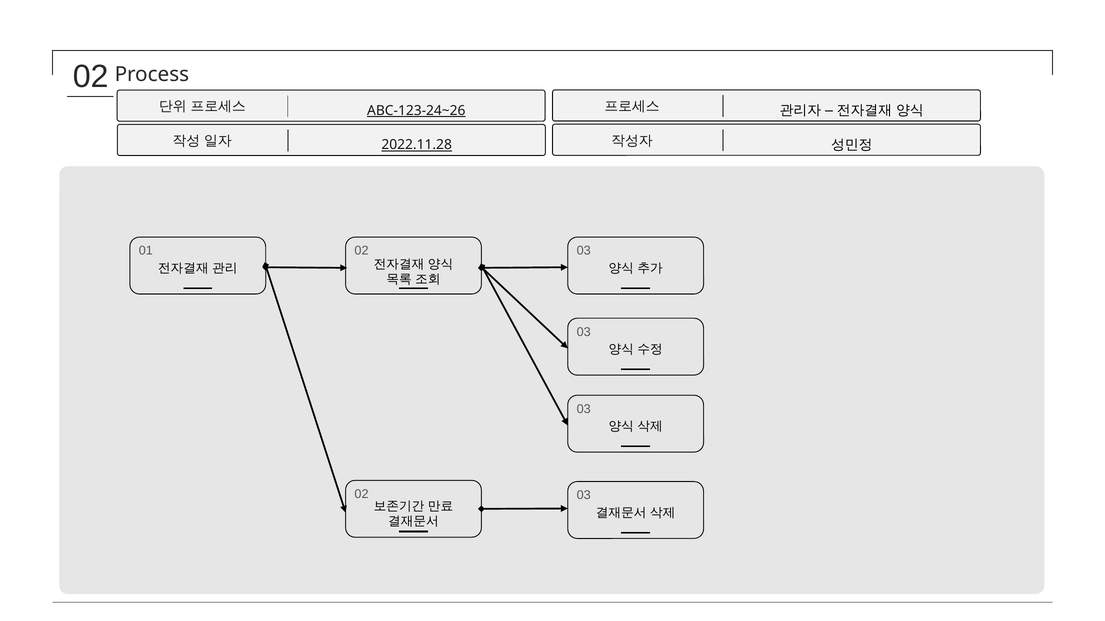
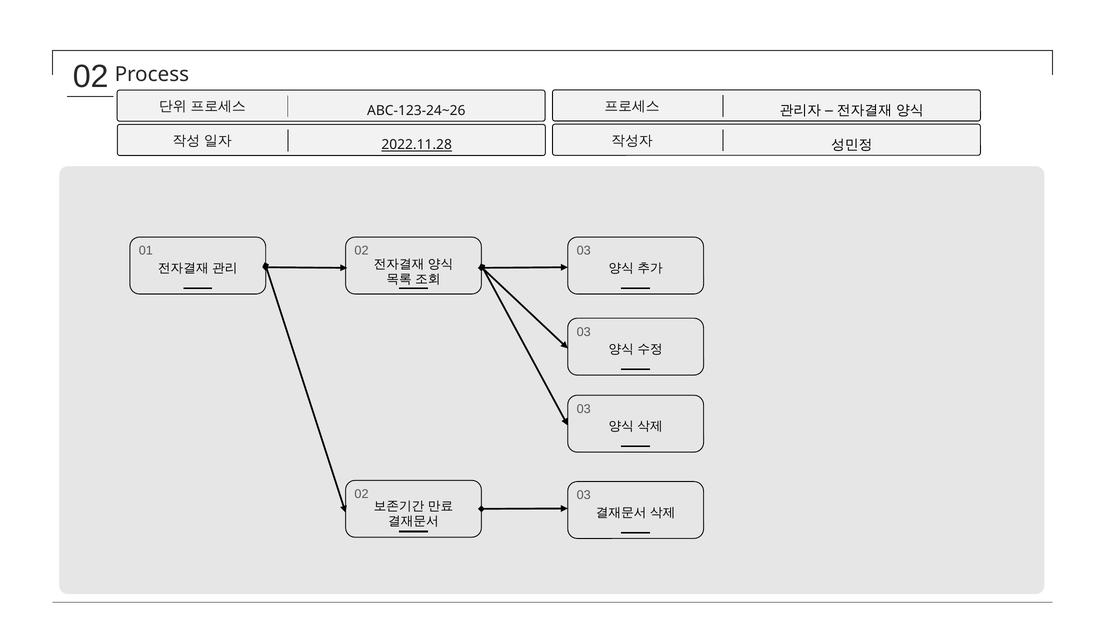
ABC-123-24~26 underline: present -> none
